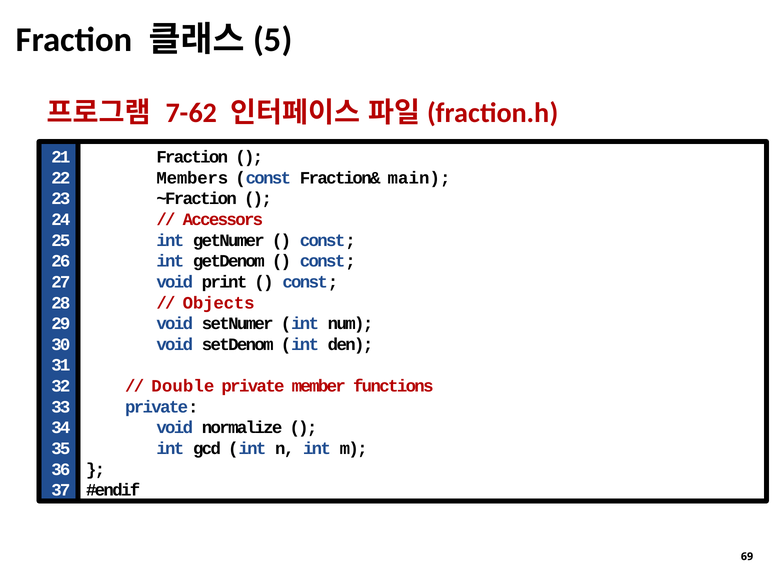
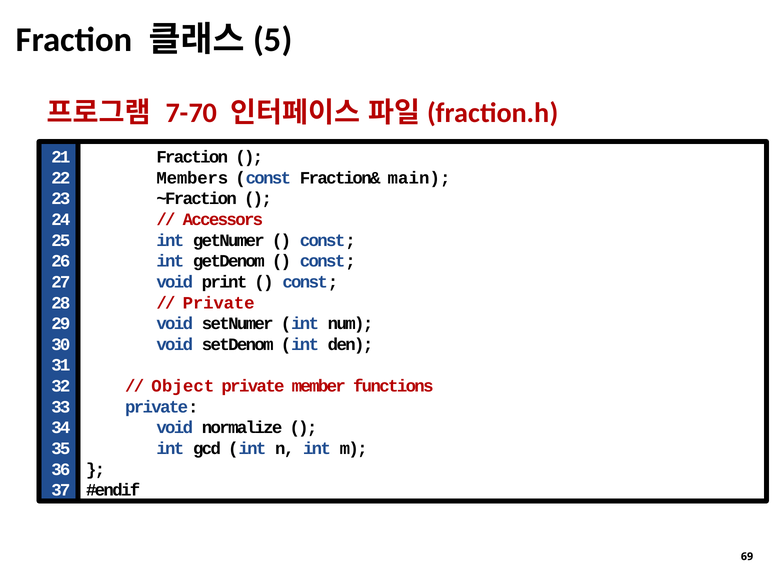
7-62: 7-62 -> 7-70
Objects at (219, 303): Objects -> Private
Double: Double -> Object
